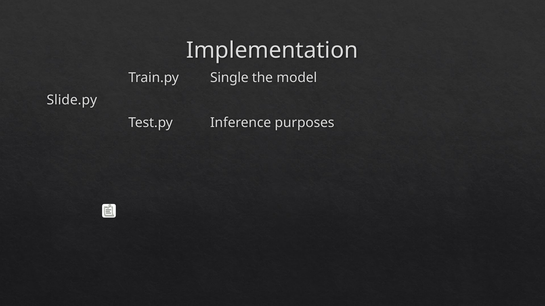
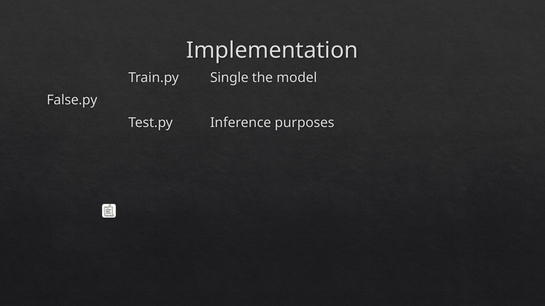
Slide.py: Slide.py -> False.py
